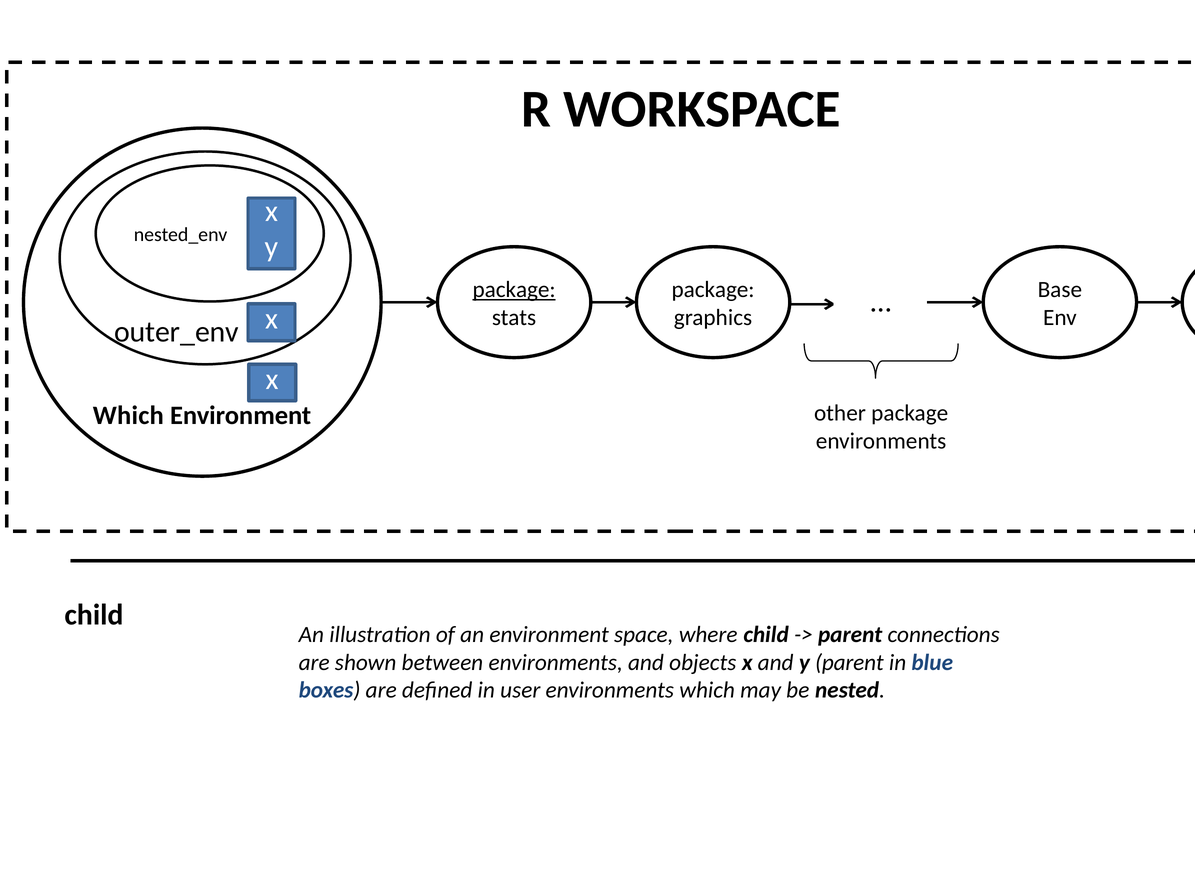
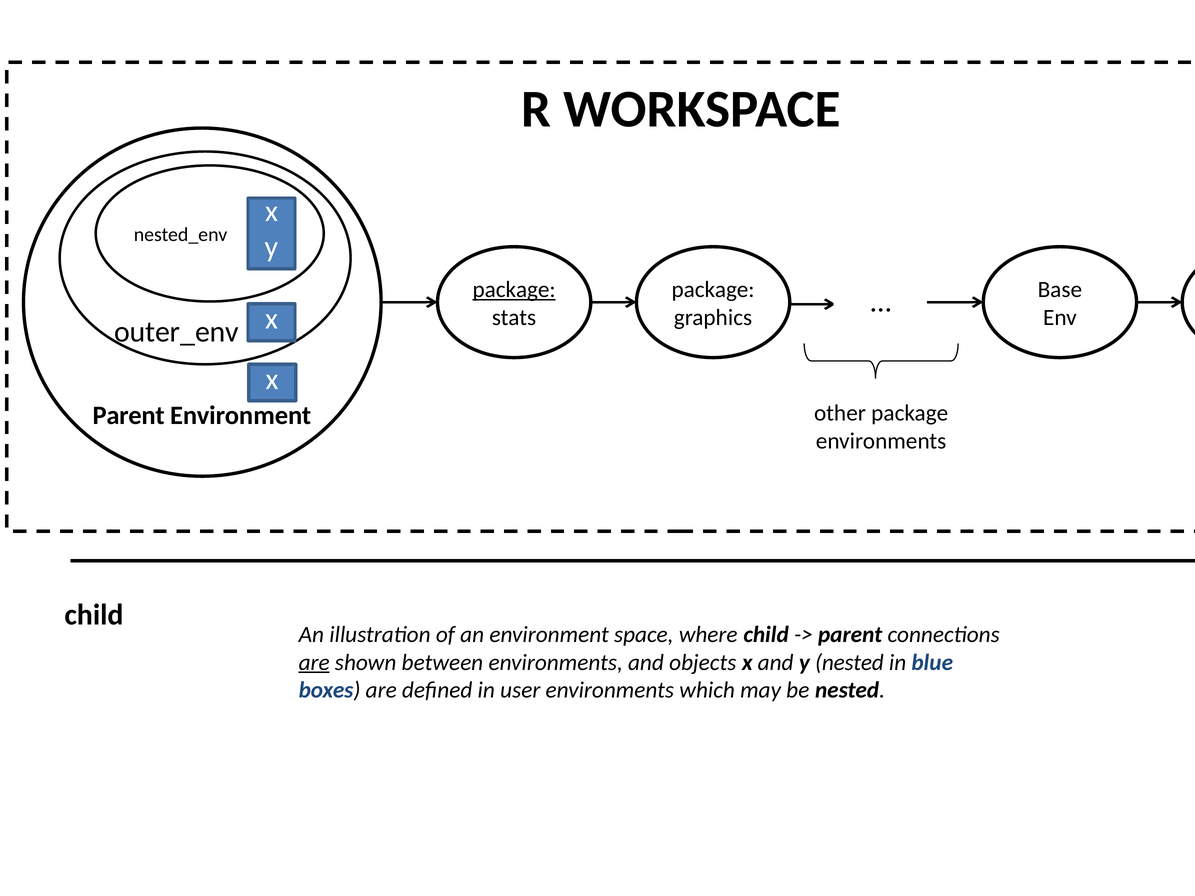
Which at (128, 416): Which -> Parent
are at (314, 663) underline: none -> present
y parent: parent -> nested
